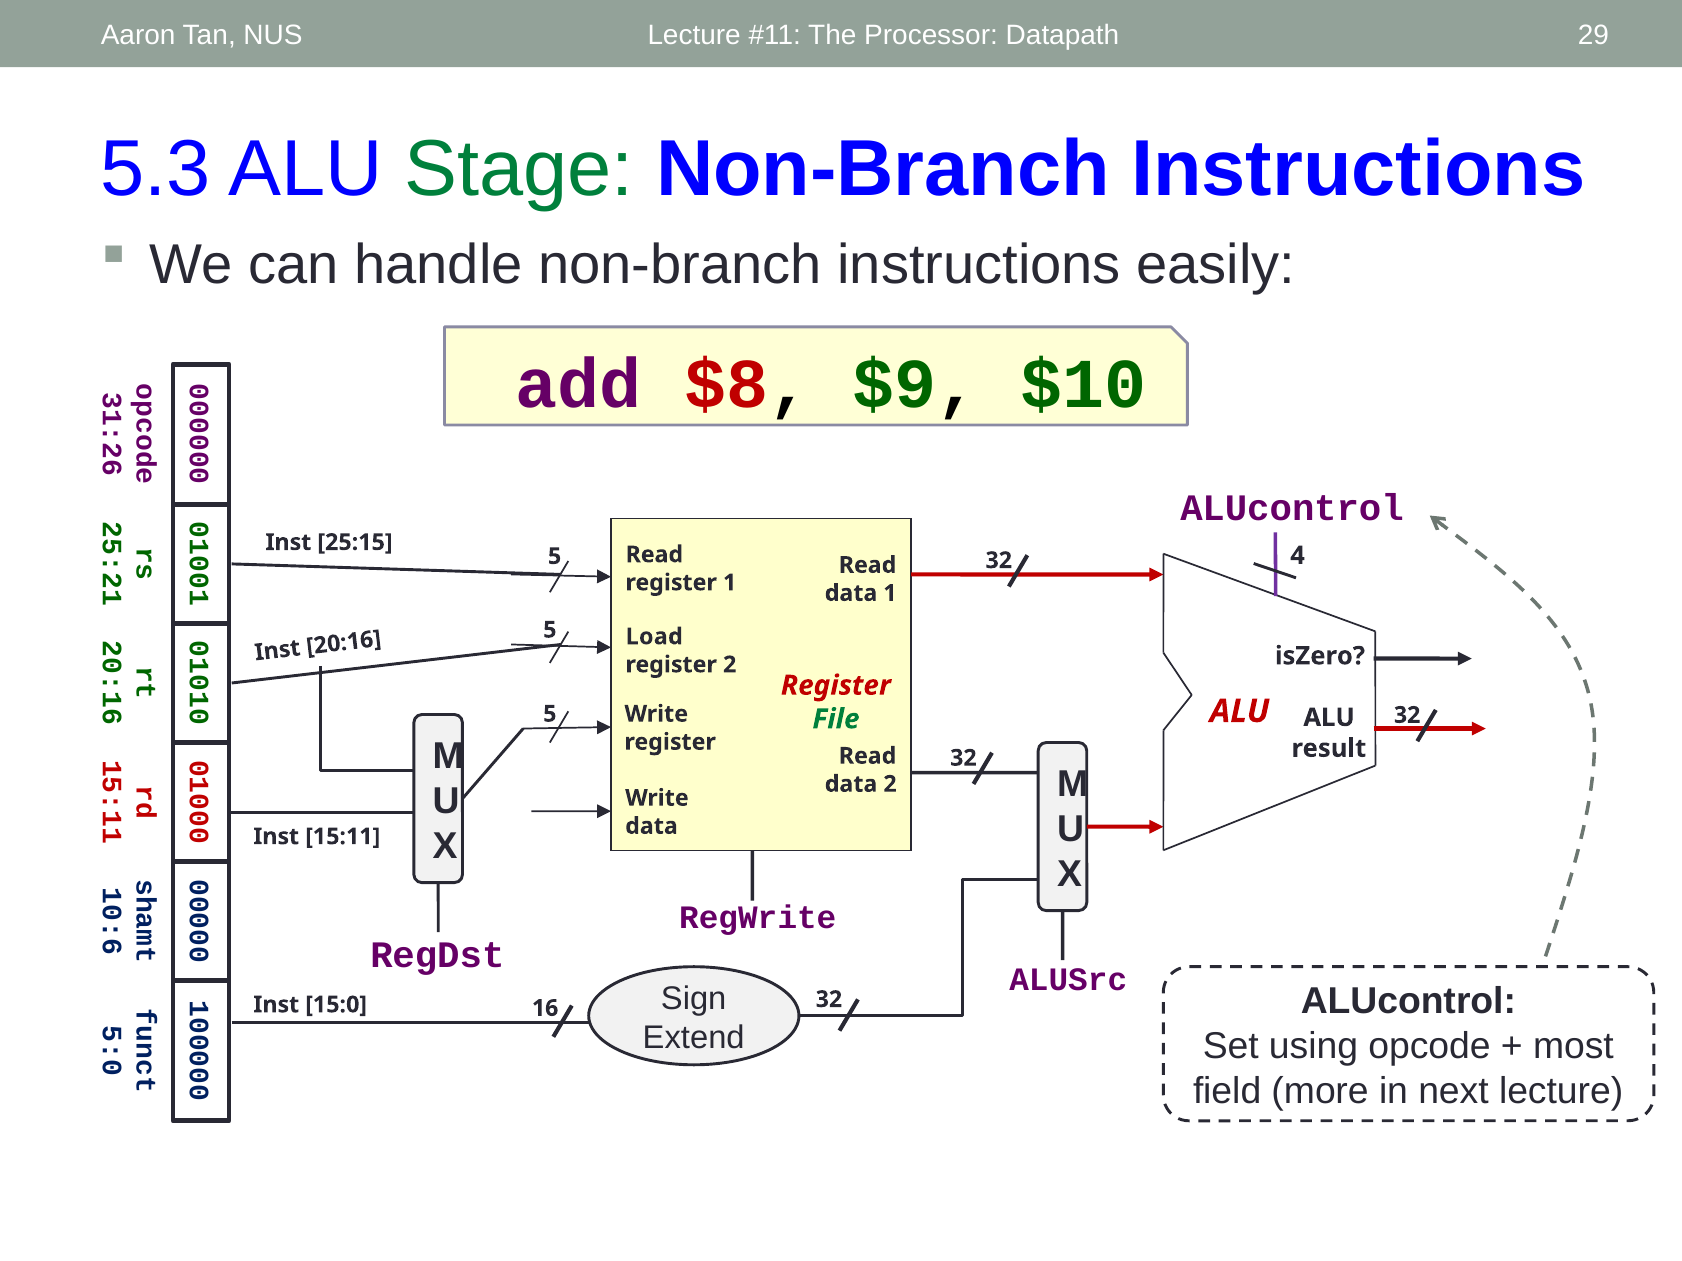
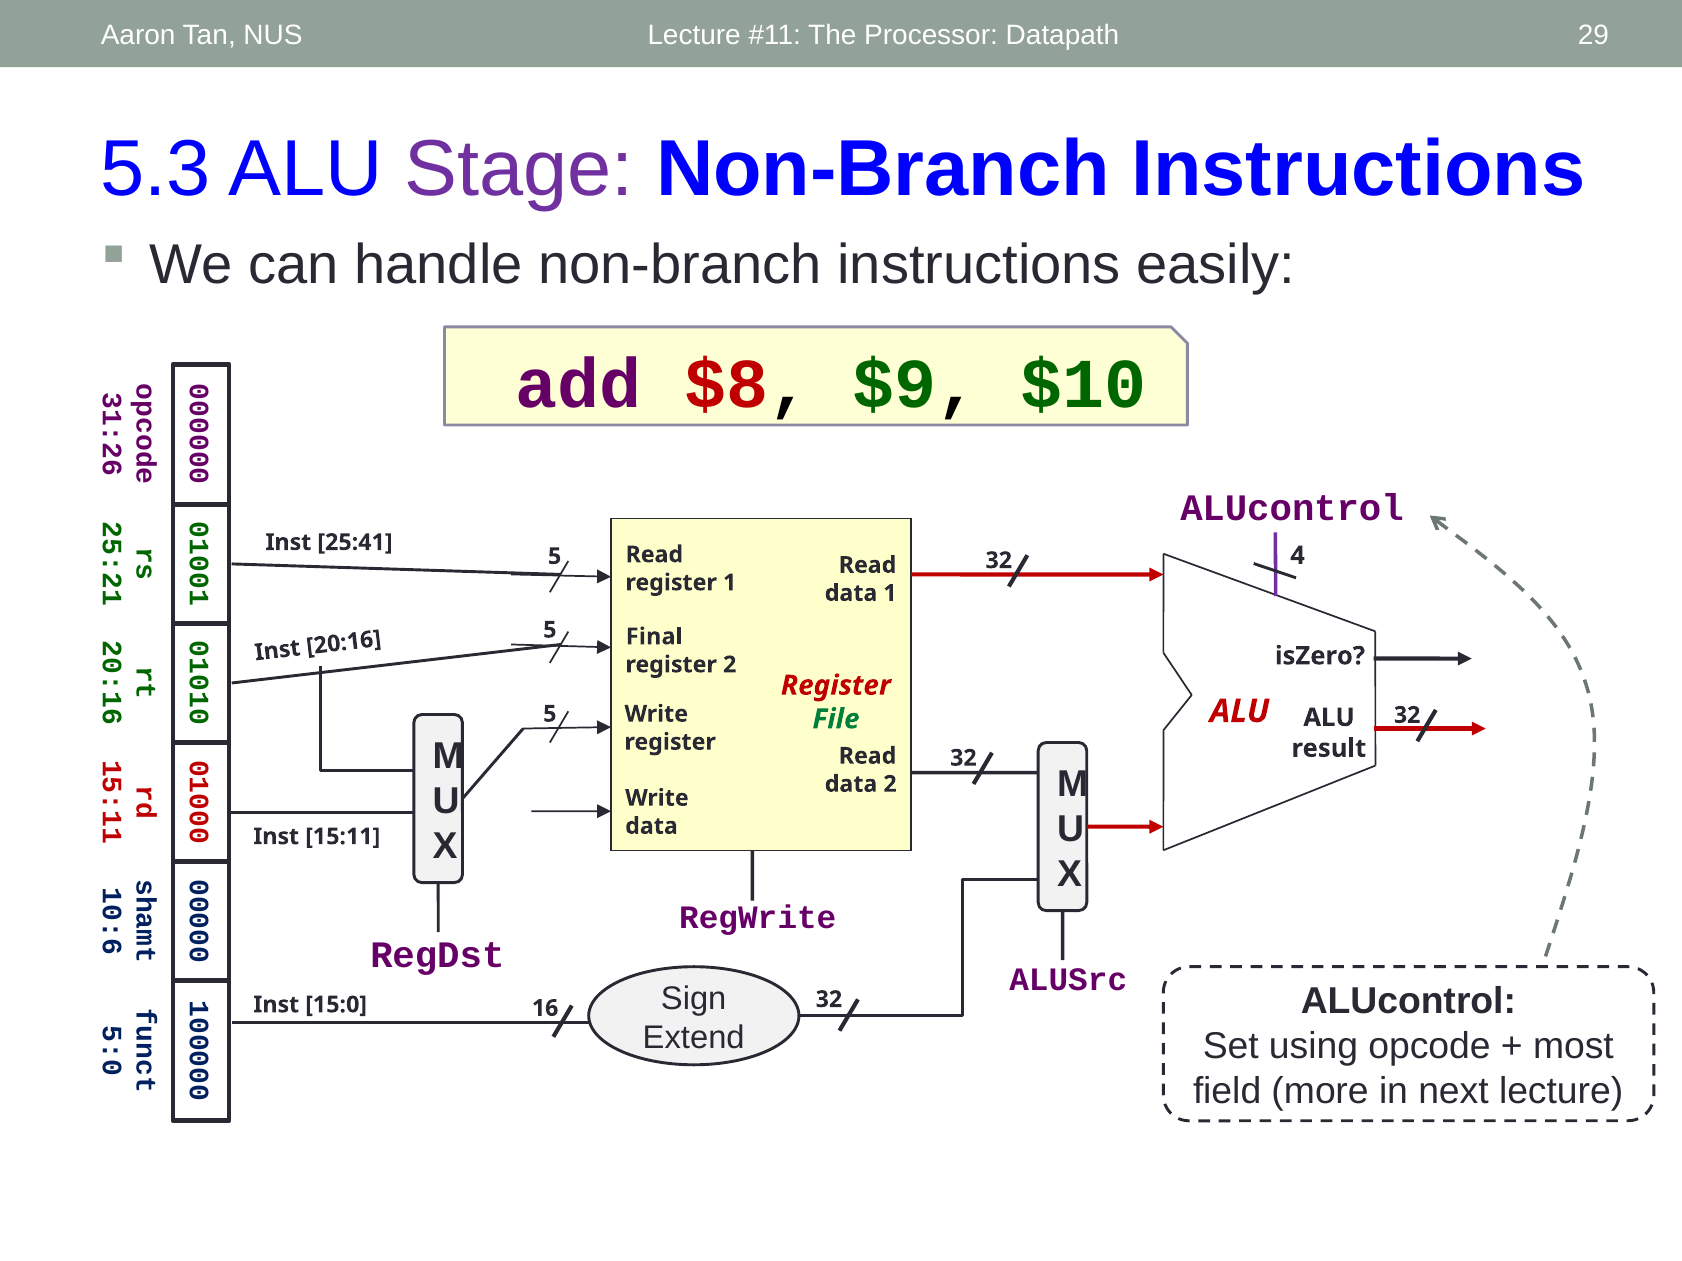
Stage colour: green -> purple
25:15: 25:15 -> 25:41
Load: Load -> Final
